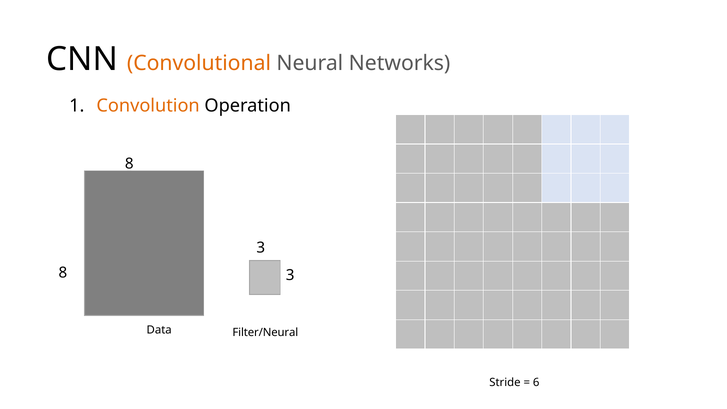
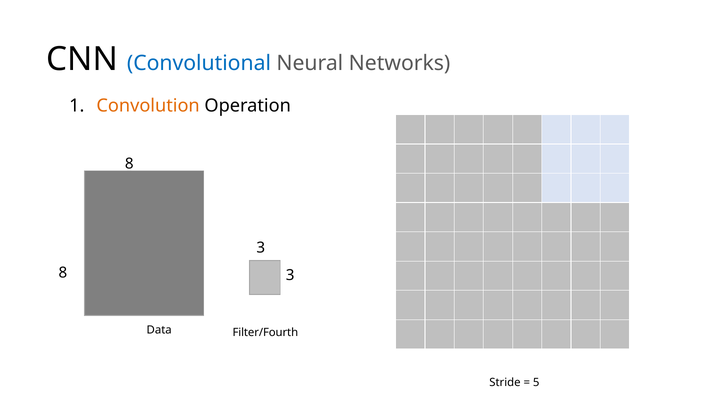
Convolutional colour: orange -> blue
Filter/Neural: Filter/Neural -> Filter/Fourth
6: 6 -> 5
